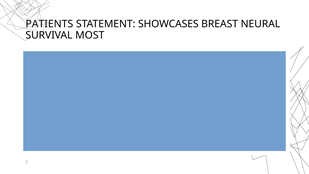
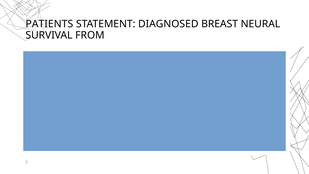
SHOWCASES: SHOWCASES -> DIAGNOSED
MOST: MOST -> FROM
